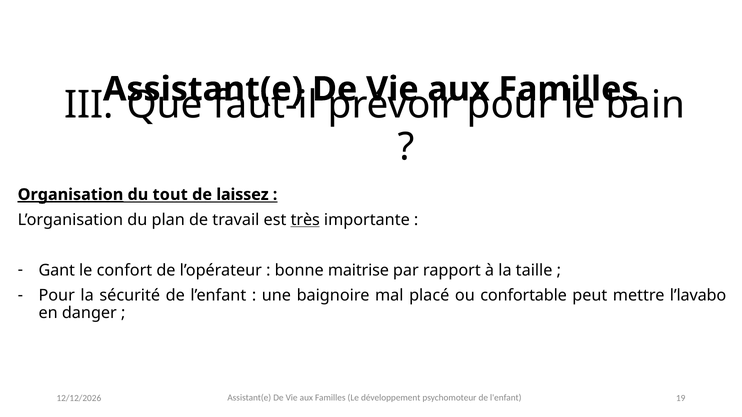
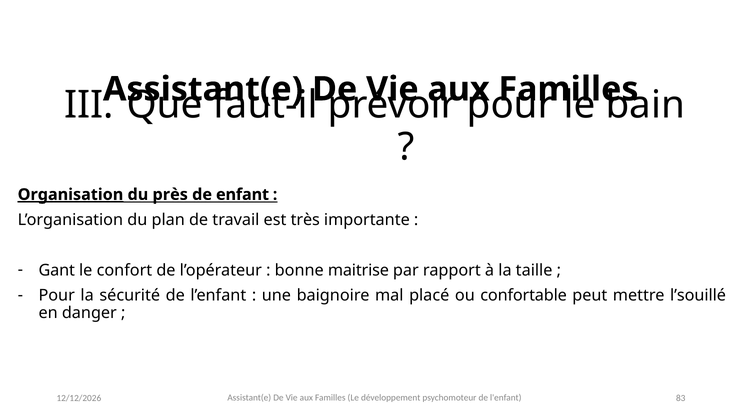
tout: tout -> près
laissez: laissez -> enfant
très underline: present -> none
l’lavabo: l’lavabo -> l’souillé
19: 19 -> 83
